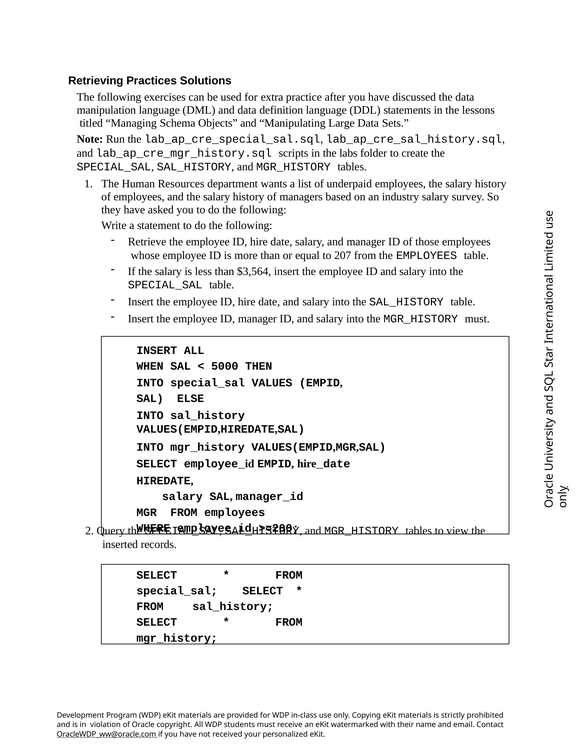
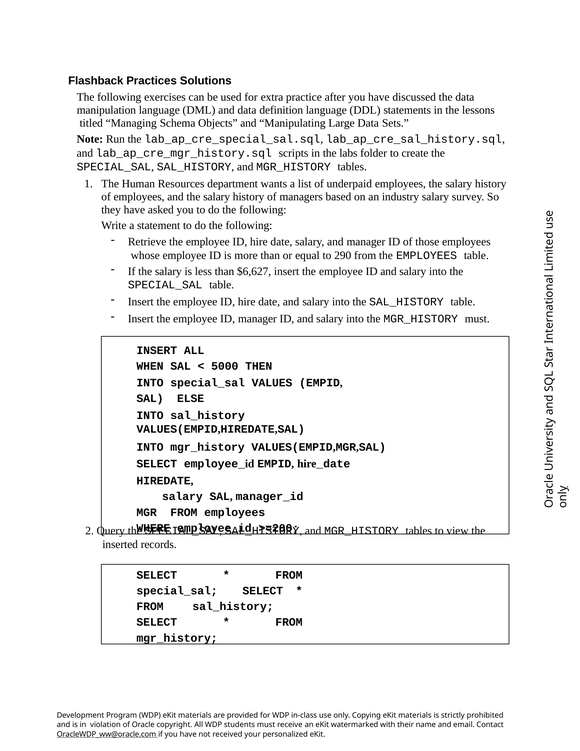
Retrieving: Retrieving -> Flashback
207: 207 -> 290
$3,564: $3,564 -> $6,627
